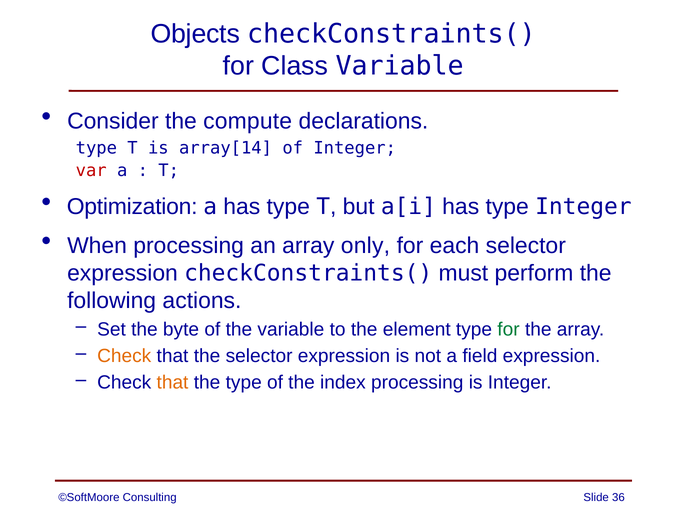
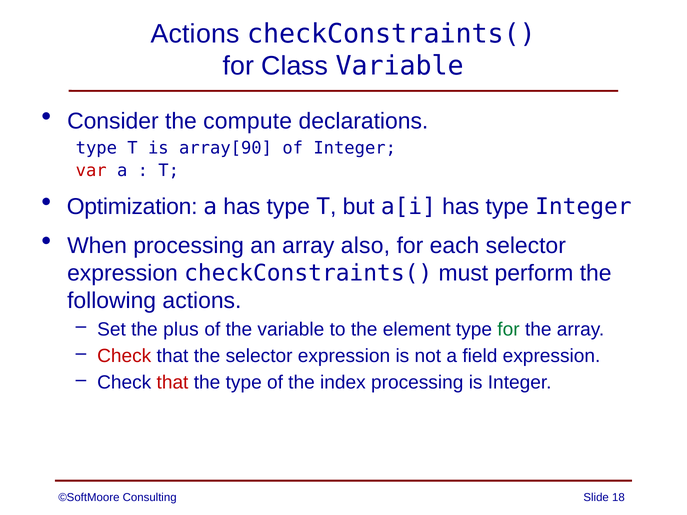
Objects at (195, 34): Objects -> Actions
array[14: array[14 -> array[90
only: only -> also
byte: byte -> plus
Check at (124, 356) colour: orange -> red
that at (173, 383) colour: orange -> red
36: 36 -> 18
